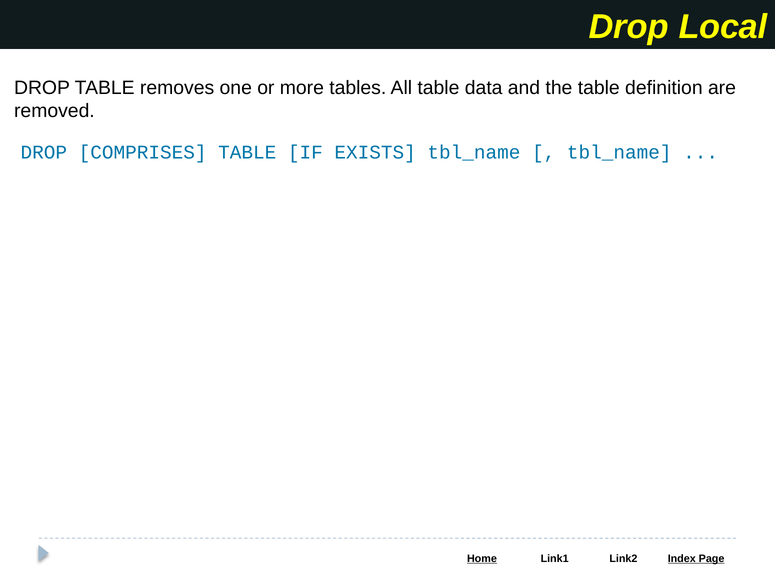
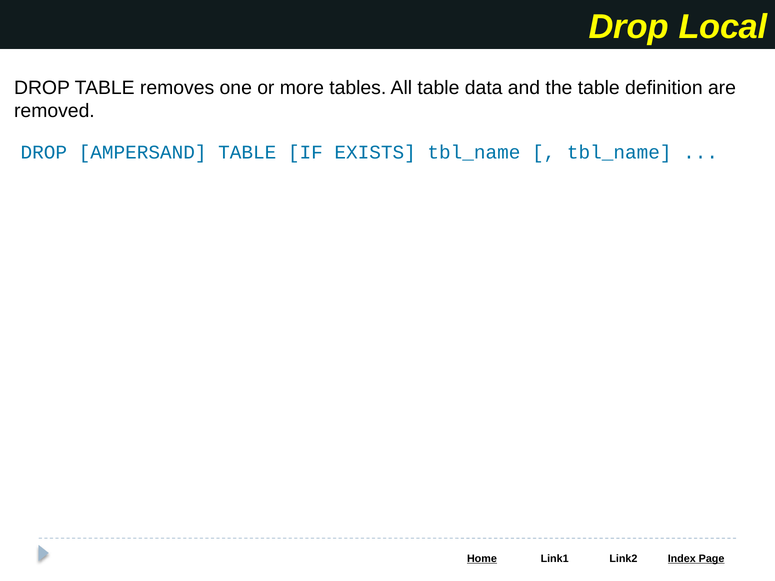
COMPRISES: COMPRISES -> AMPERSAND
